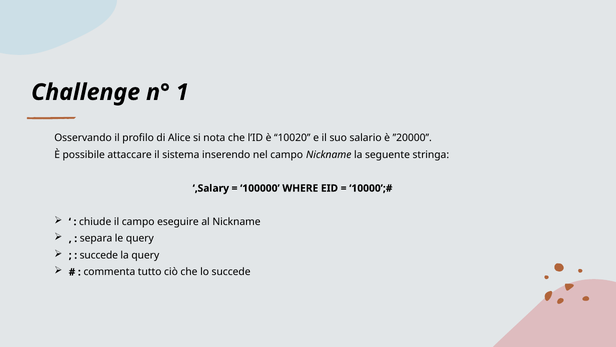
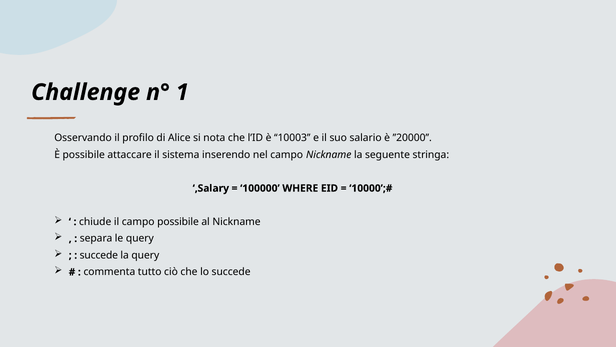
10020: 10020 -> 10003
campo eseguire: eseguire -> possibile
